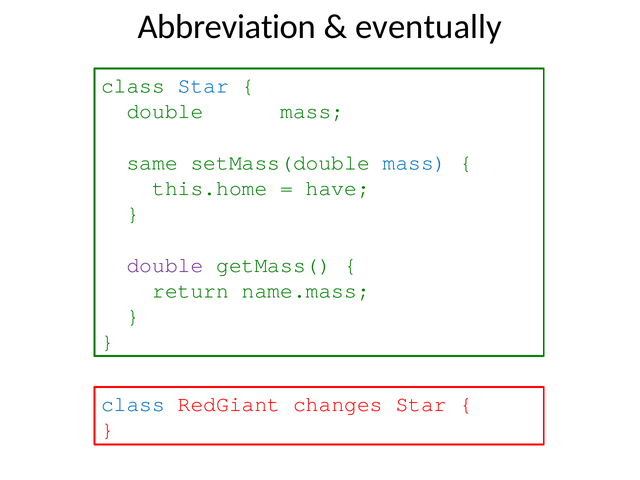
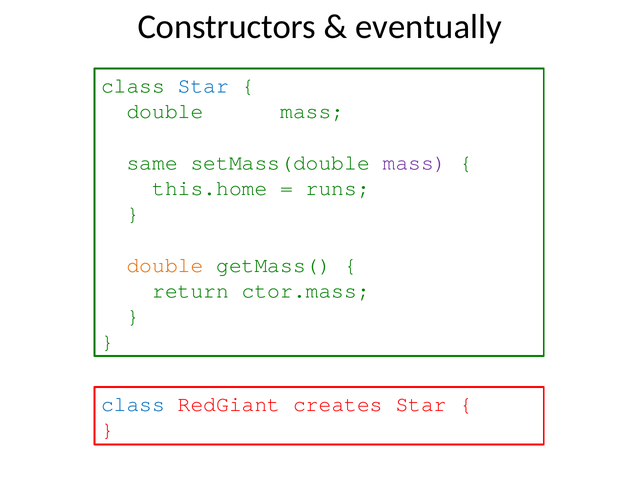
Abbreviation: Abbreviation -> Constructors
mass at (415, 163) colour: blue -> purple
have: have -> runs
double at (165, 265) colour: purple -> orange
name.mass: name.mass -> ctor.mass
changes: changes -> creates
